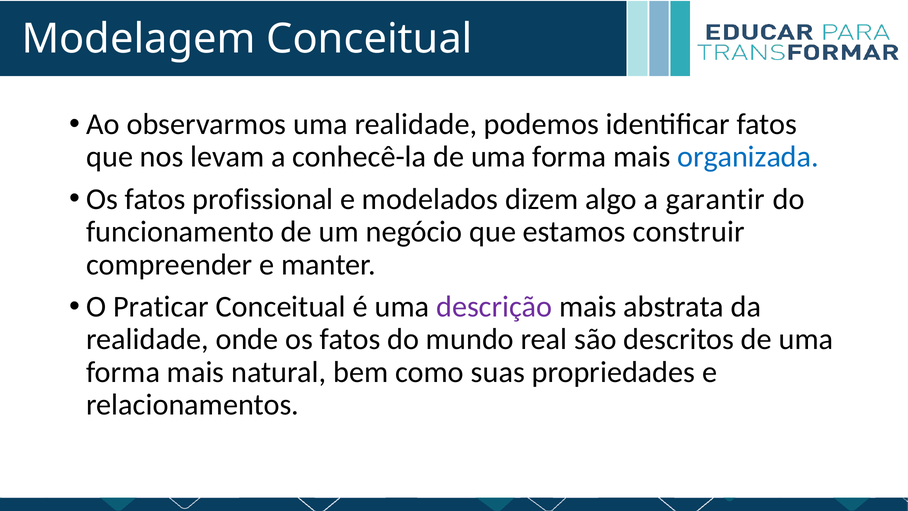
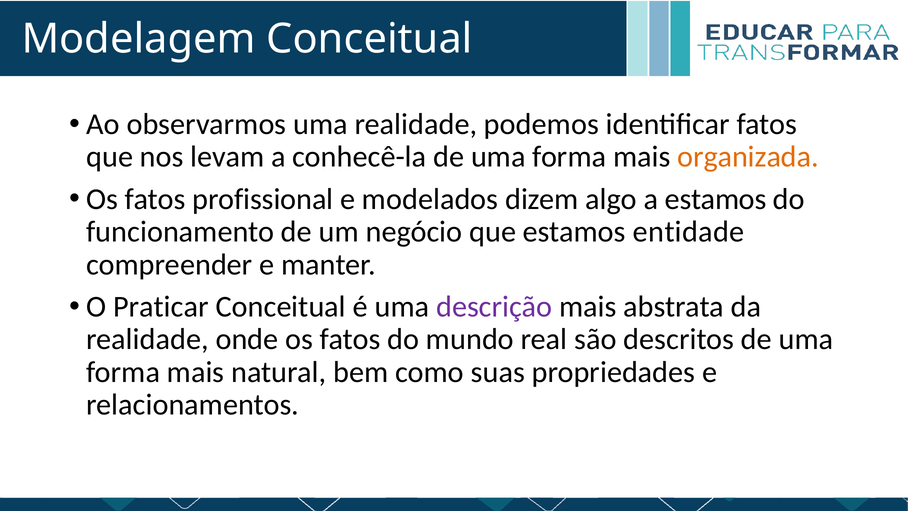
organizada colour: blue -> orange
a garantir: garantir -> estamos
construir: construir -> entidade
